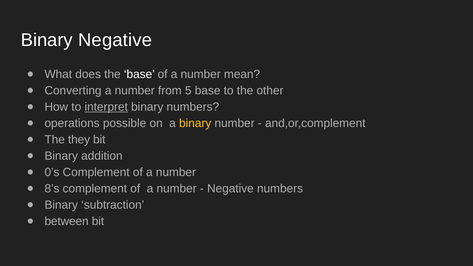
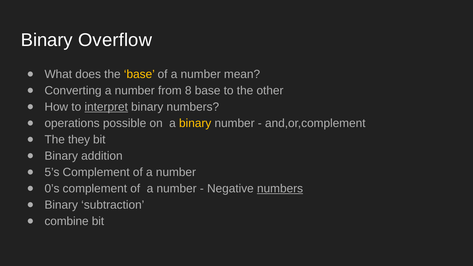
Binary Negative: Negative -> Overflow
base at (139, 74) colour: white -> yellow
5: 5 -> 8
0’s: 0’s -> 5’s
8’s: 8’s -> 0’s
numbers at (280, 189) underline: none -> present
between: between -> combine
